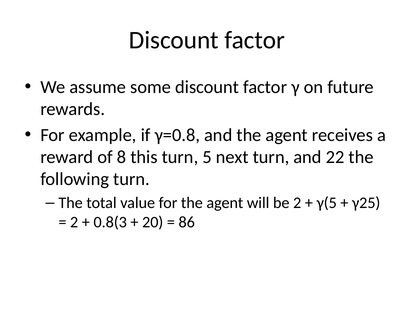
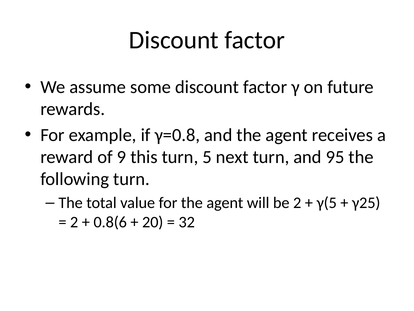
8: 8 -> 9
22: 22 -> 95
0.8(3: 0.8(3 -> 0.8(6
86: 86 -> 32
